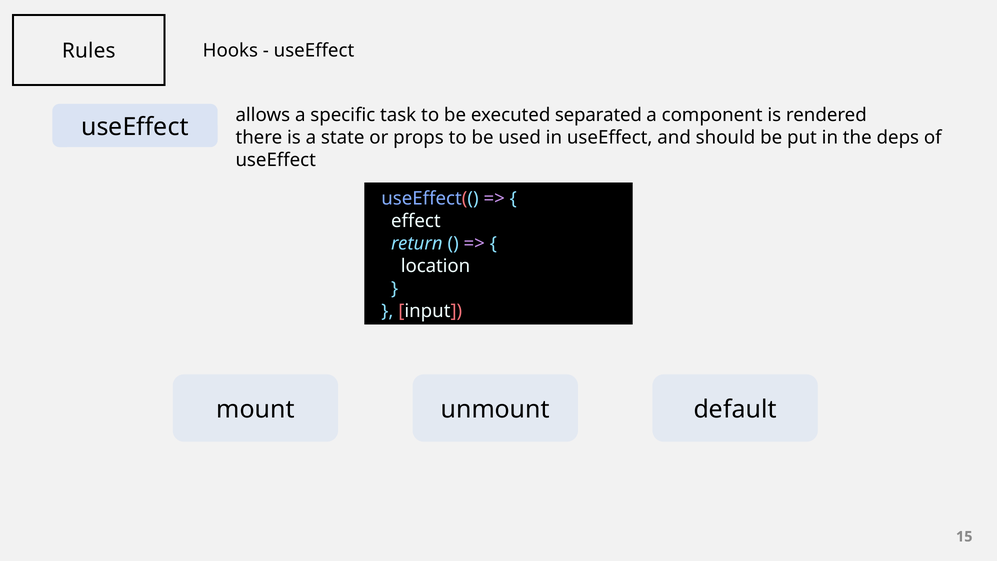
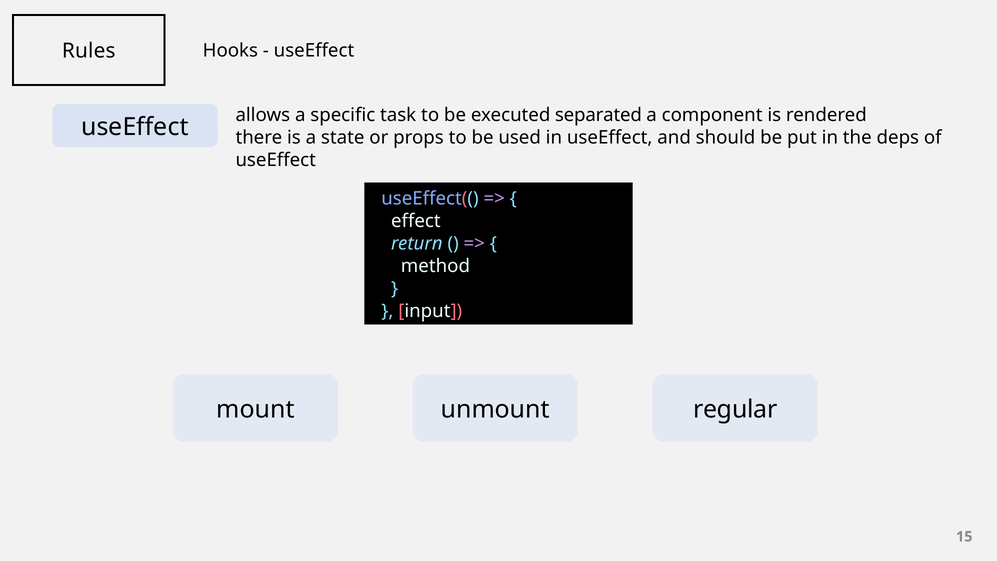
location: location -> method
default: default -> regular
